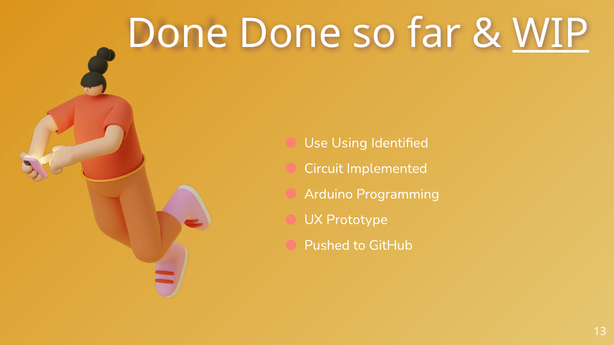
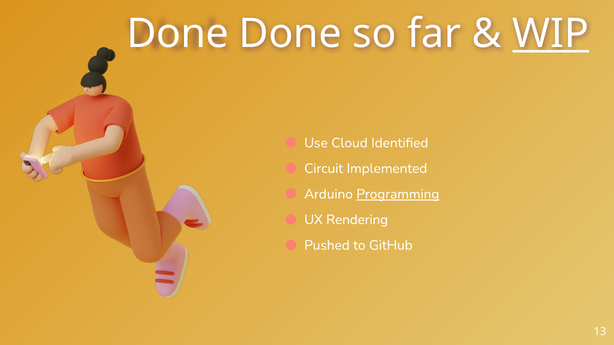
Using: Using -> Cloud
Programming underline: none -> present
Prototype: Prototype -> Rendering
